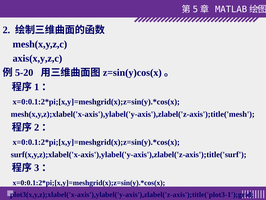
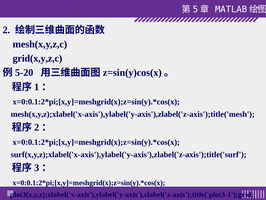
axis(x,y,z,c: axis(x,y,z,c -> grid(x,y,z,c
